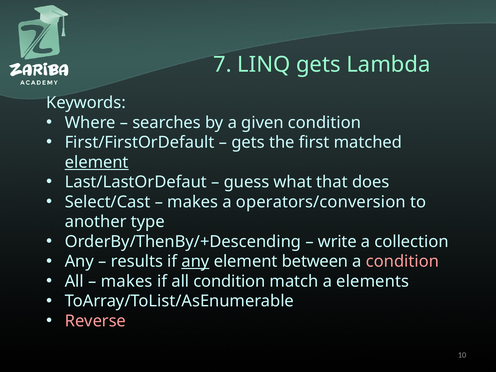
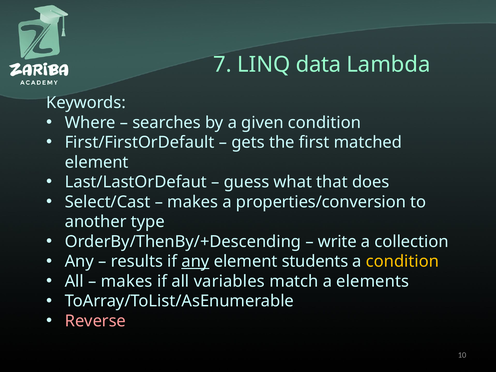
LINQ gets: gets -> data
element at (97, 162) underline: present -> none
operators/conversion: operators/conversion -> properties/conversion
between: between -> students
condition at (402, 261) colour: pink -> yellow
all condition: condition -> variables
